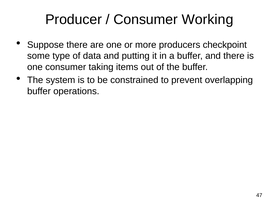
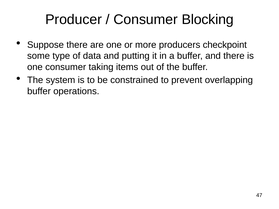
Working: Working -> Blocking
